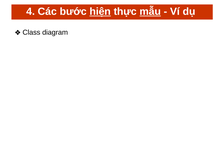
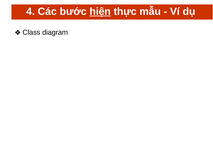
mẫu underline: present -> none
